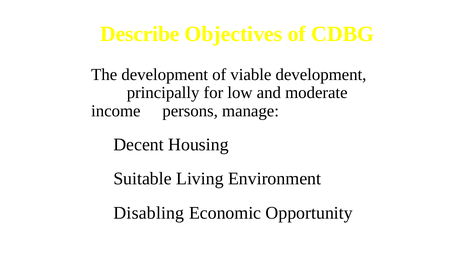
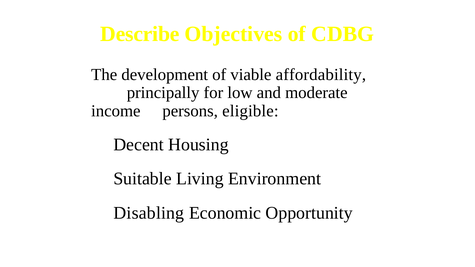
viable development: development -> affordability
manage: manage -> eligible
